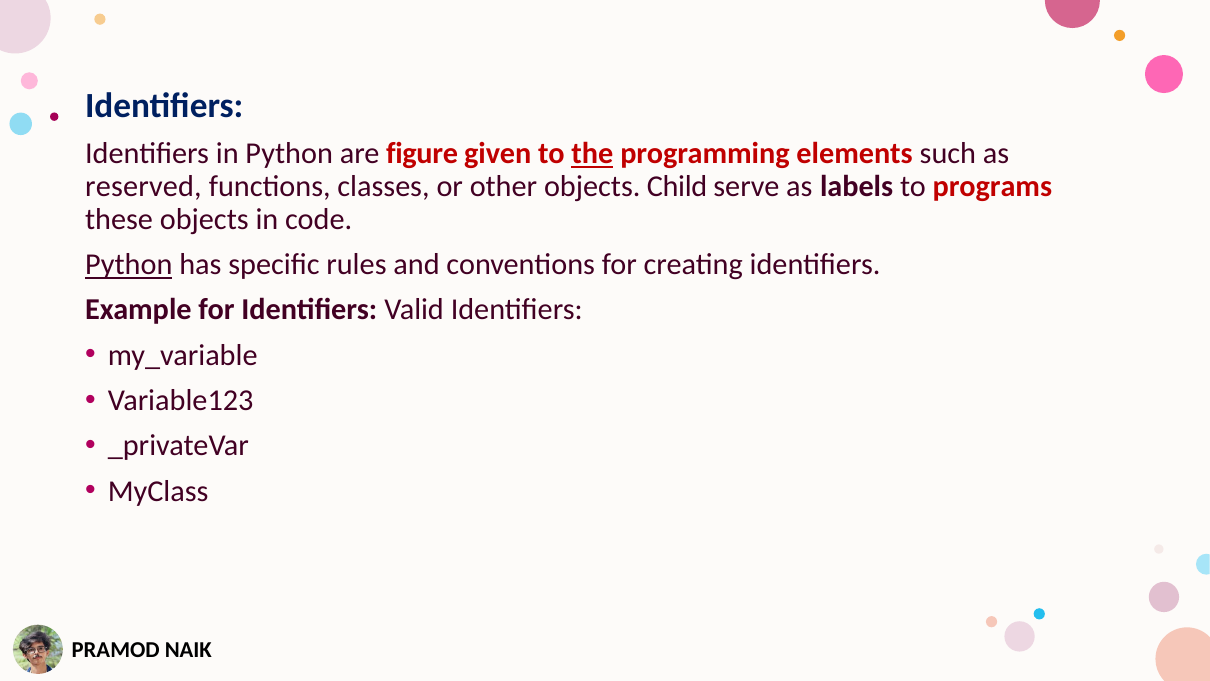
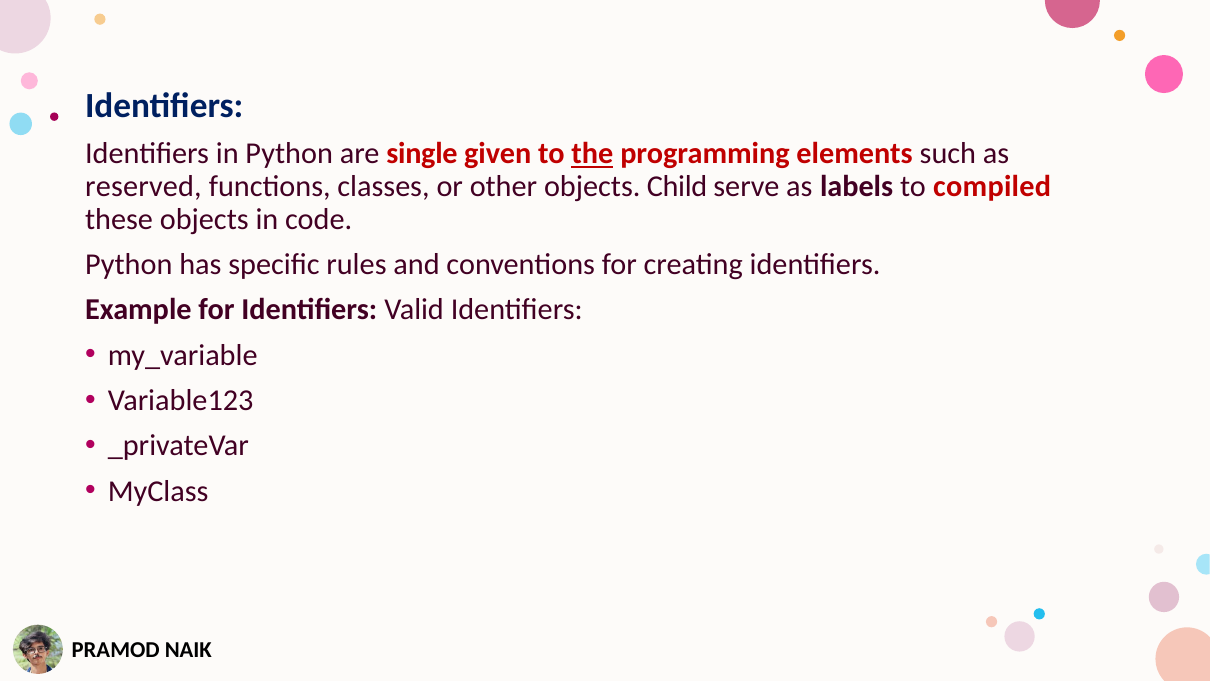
figure: figure -> single
programs: programs -> compiled
Python at (129, 264) underline: present -> none
